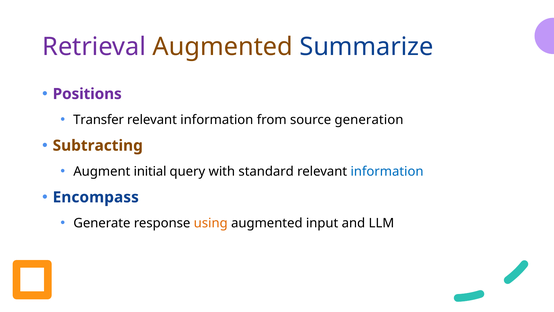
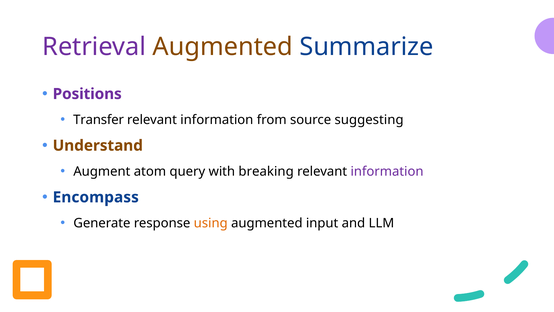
generation: generation -> suggesting
Subtracting: Subtracting -> Understand
initial: initial -> atom
standard: standard -> breaking
information at (387, 171) colour: blue -> purple
